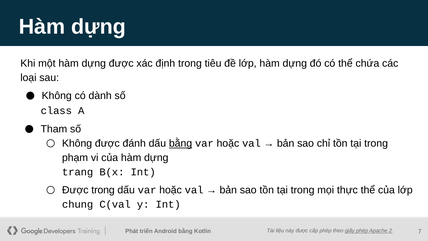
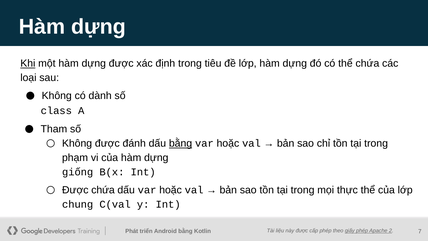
Khi underline: none -> present
trang: trang -> giống
Được trong: trong -> chứa
